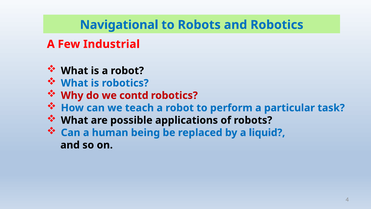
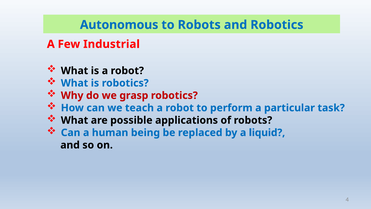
Navigational: Navigational -> Autonomous
contd: contd -> grasp
